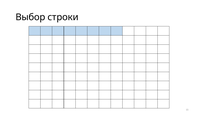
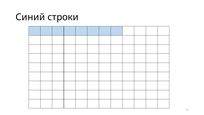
Выбор: Выбор -> Синий
